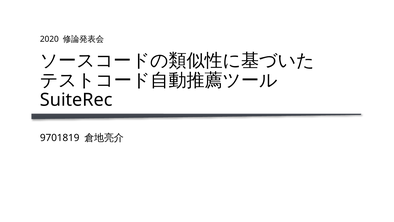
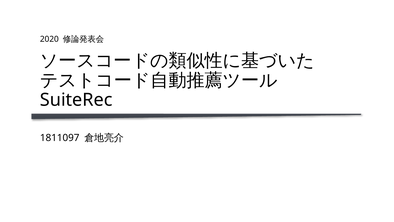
9701819: 9701819 -> 1811097
